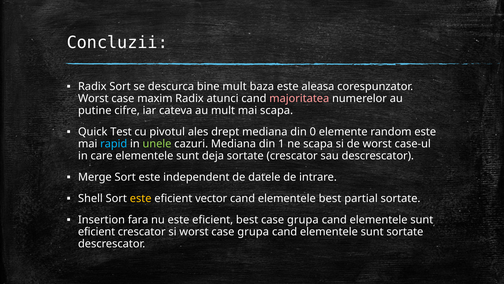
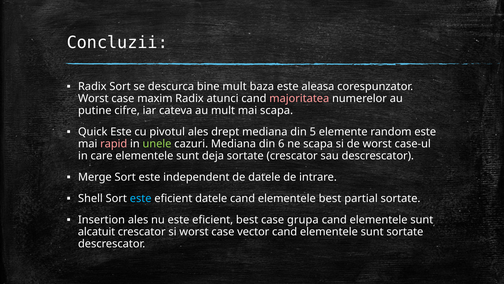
Quick Test: Test -> Este
0: 0 -> 5
rapid colour: light blue -> pink
1: 1 -> 6
este at (141, 198) colour: yellow -> light blue
eficient vector: vector -> datele
Insertion fara: fara -> ales
eficient at (97, 232): eficient -> alcatuit
worst case grupa: grupa -> vector
